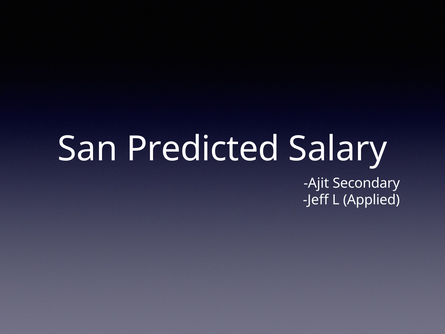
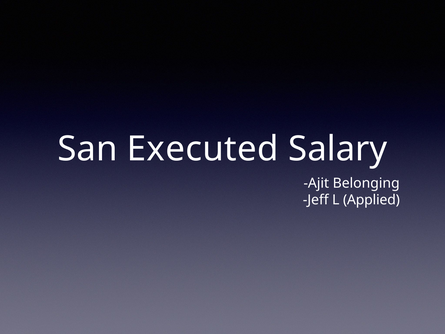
Predicted: Predicted -> Executed
Secondary: Secondary -> Belonging
